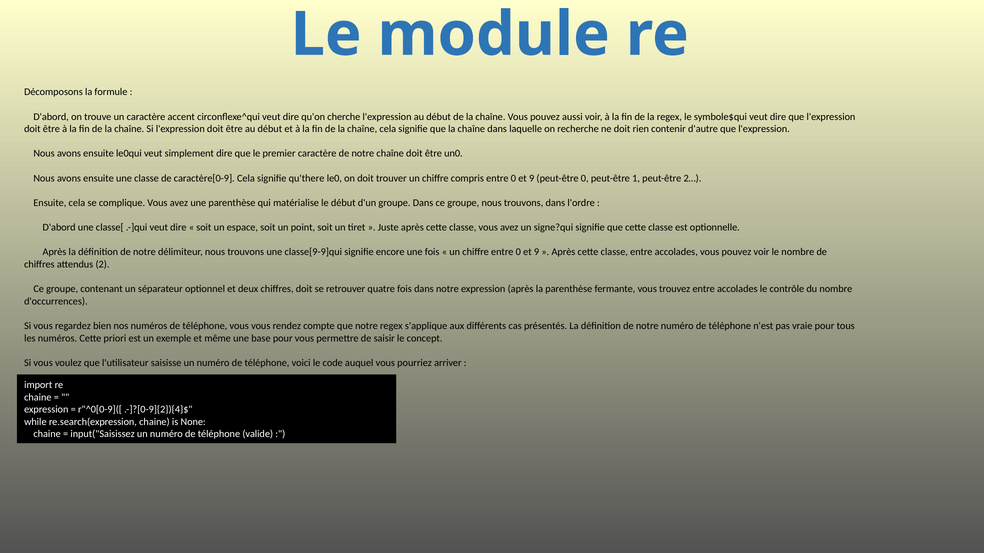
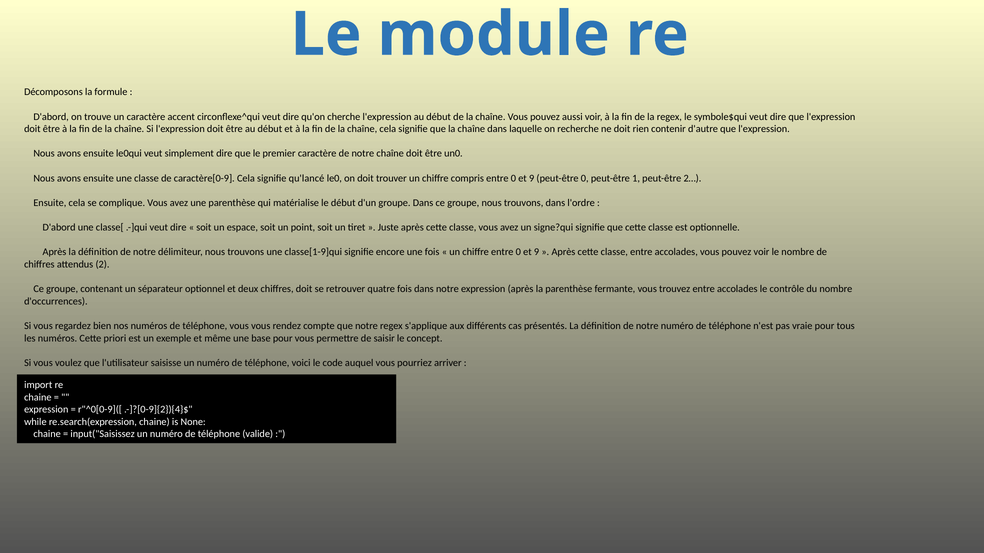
qu'there: qu'there -> qu'lancé
classe[9-9]qui: classe[9-9]qui -> classe[1-9]qui
